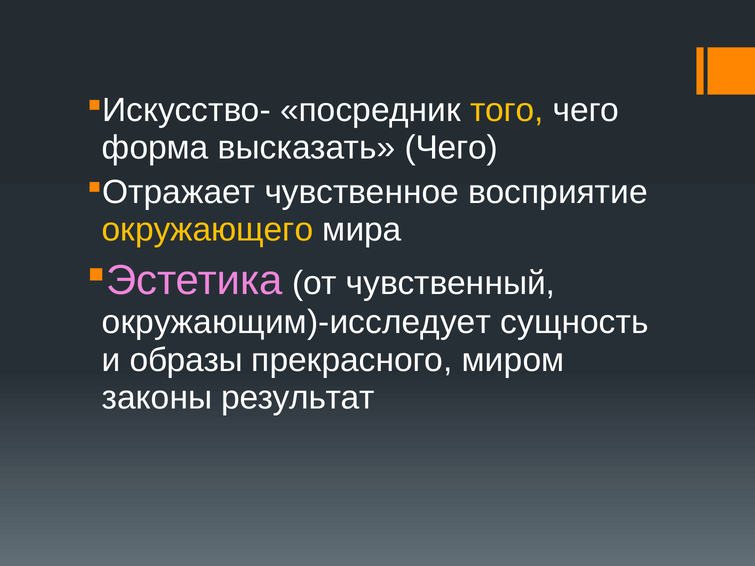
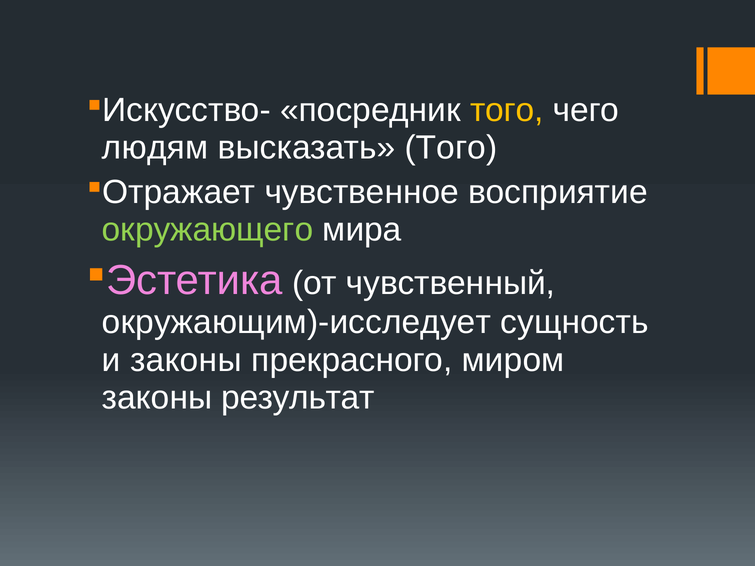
форма: форма -> людям
высказать Чего: Чего -> Того
окружающего colour: yellow -> light green
и образы: образы -> законы
